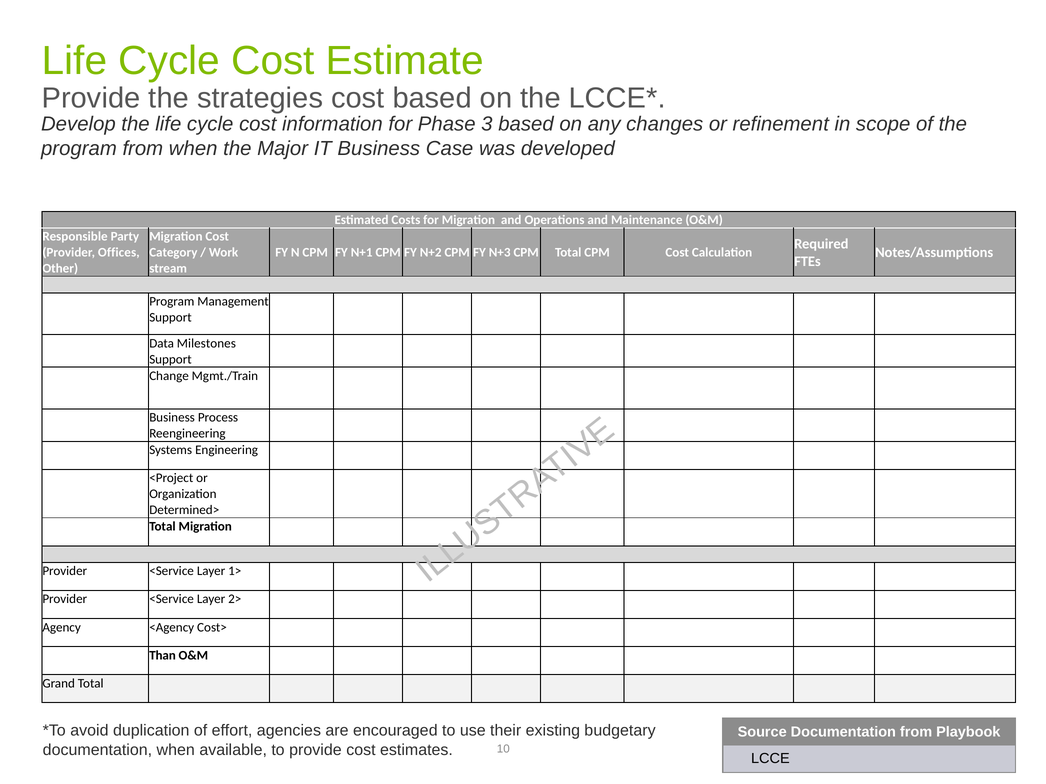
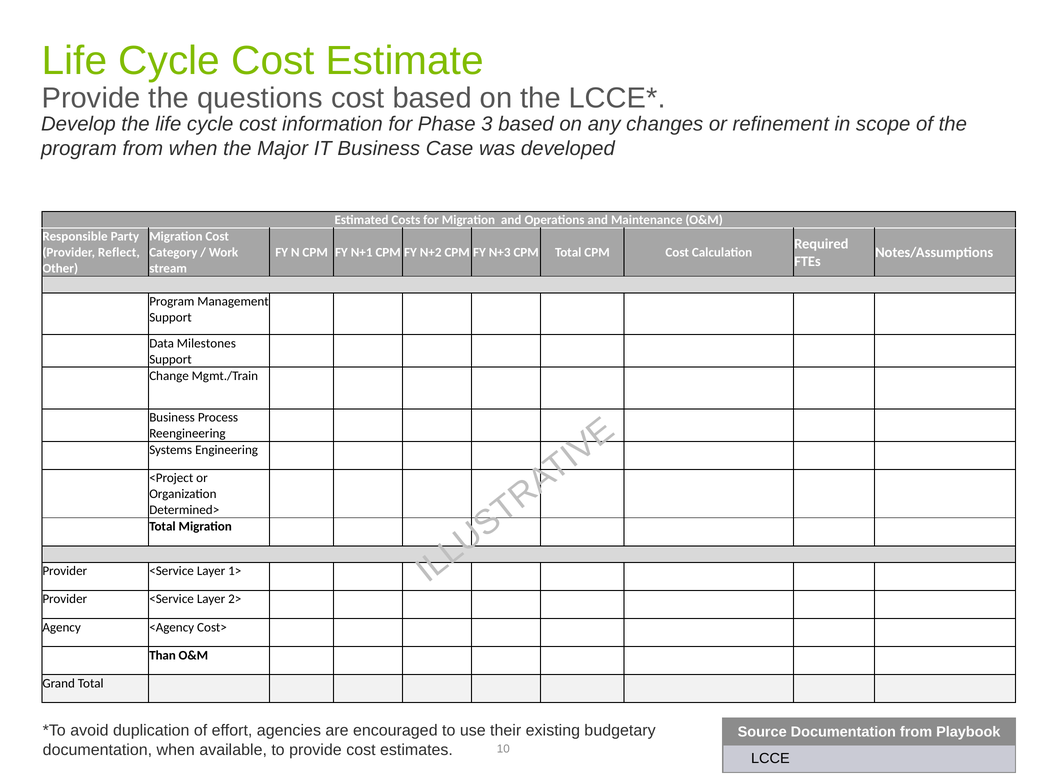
strategies: strategies -> questions
Offices: Offices -> Reflect
